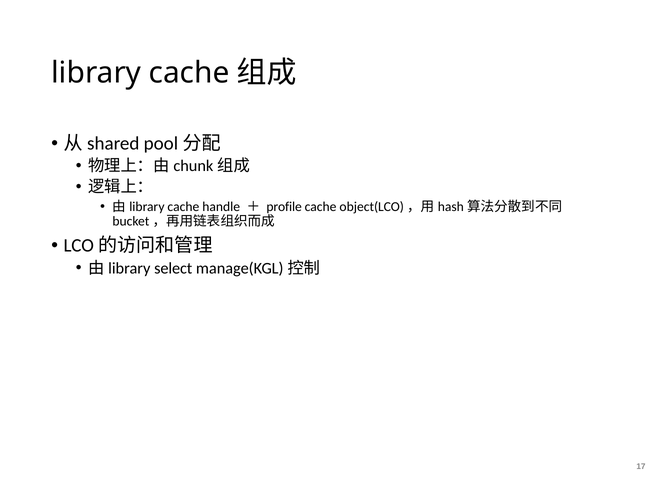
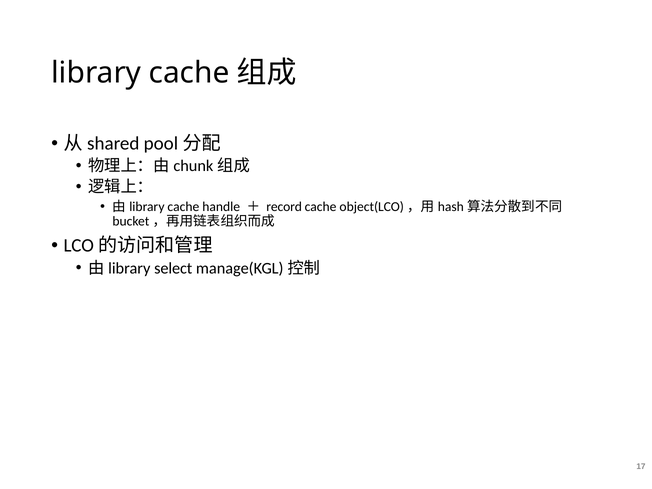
profile: profile -> record
